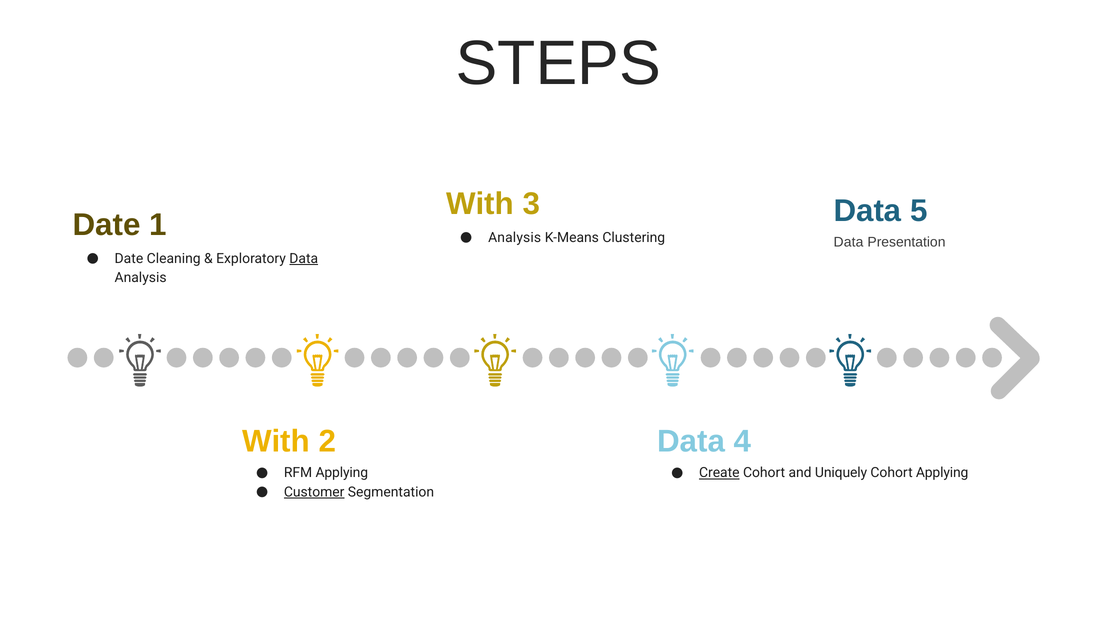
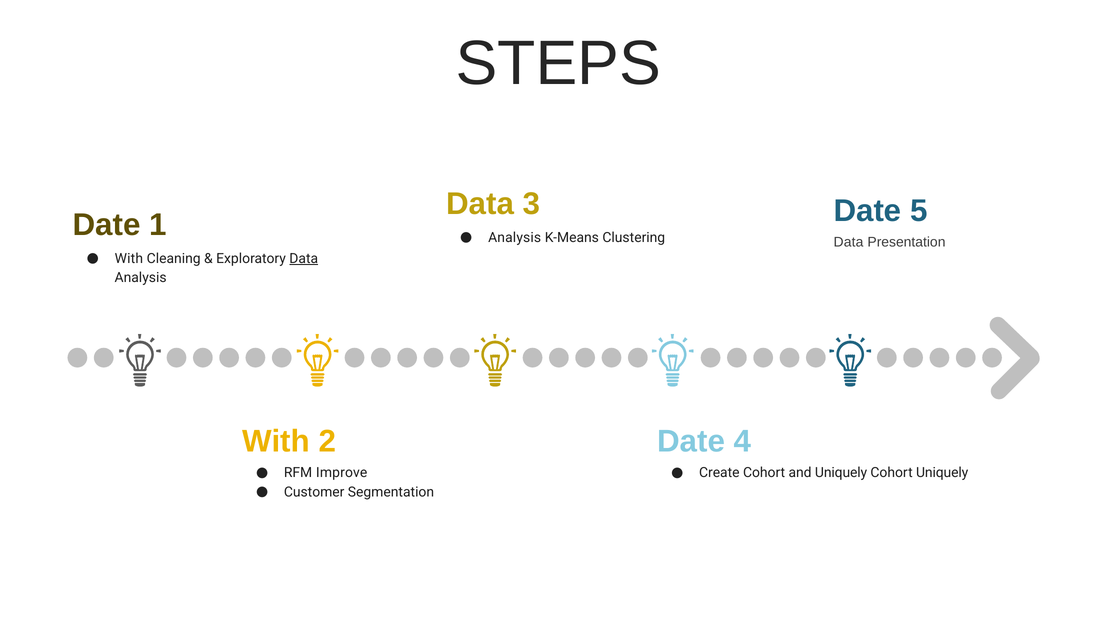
With at (480, 204): With -> Data
Data at (867, 211): Data -> Date
Date at (129, 258): Date -> With
Data at (691, 441): Data -> Date
RFM Applying: Applying -> Improve
Create underline: present -> none
Cohort Applying: Applying -> Uniquely
Customer underline: present -> none
